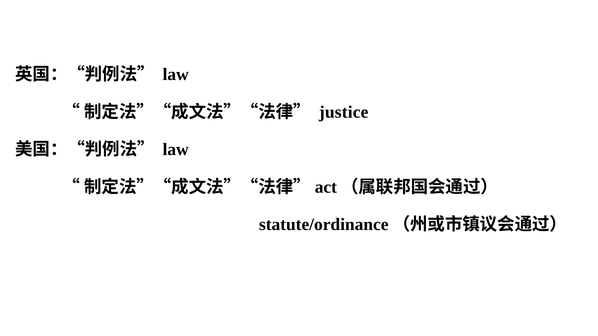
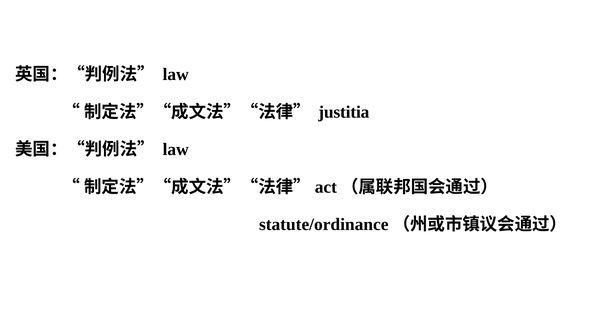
justice: justice -> justitia
